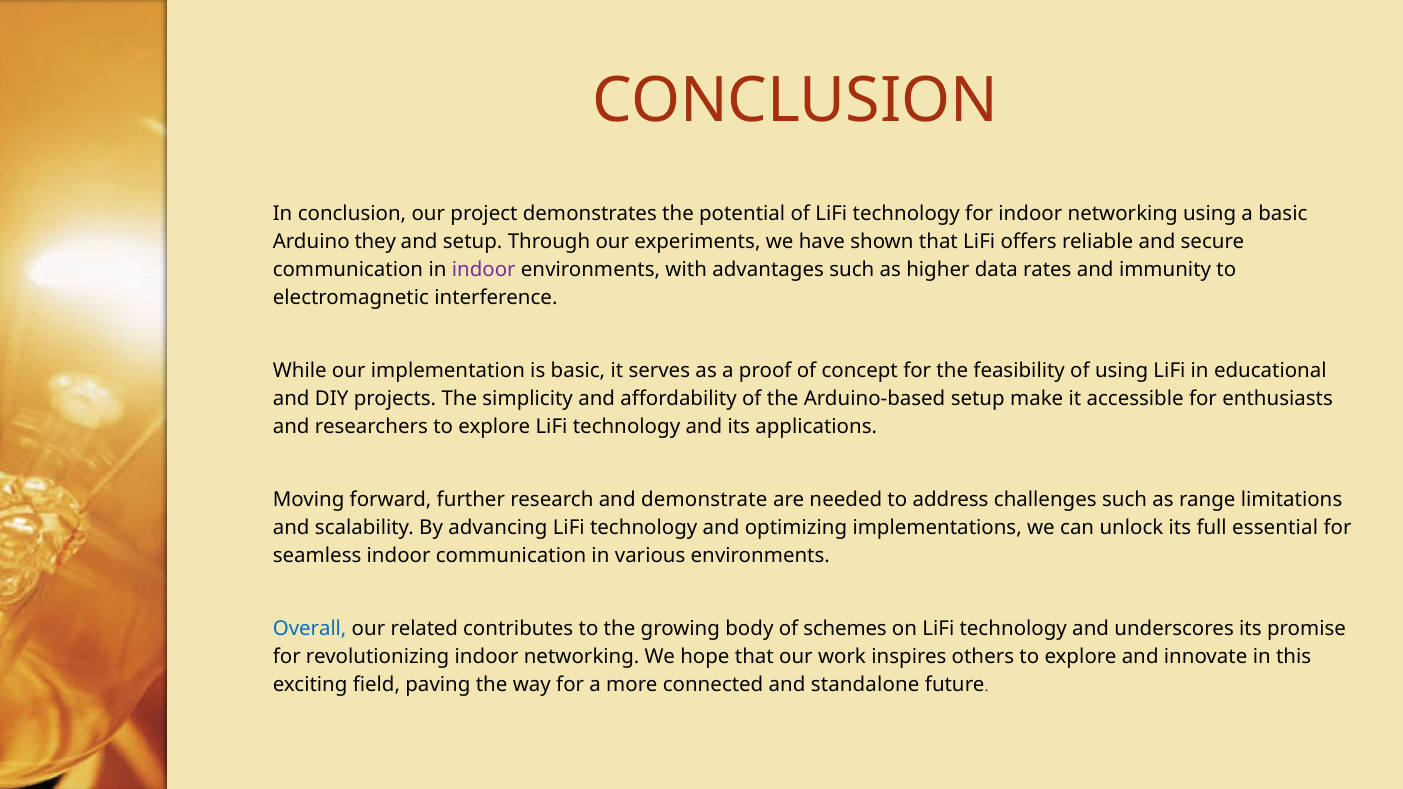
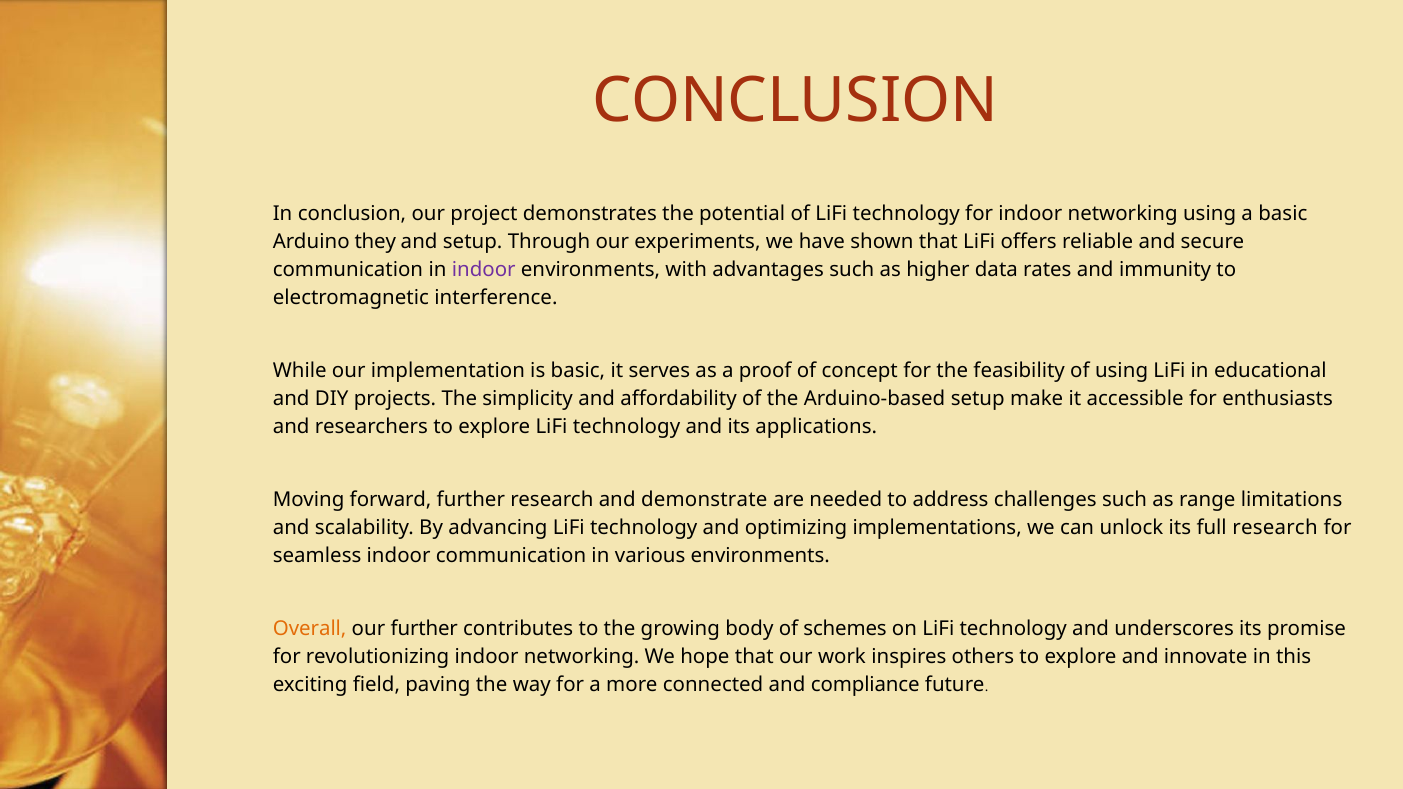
full essential: essential -> research
Overall colour: blue -> orange
our related: related -> further
standalone: standalone -> compliance
